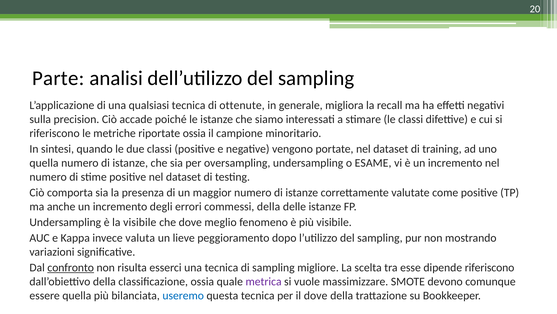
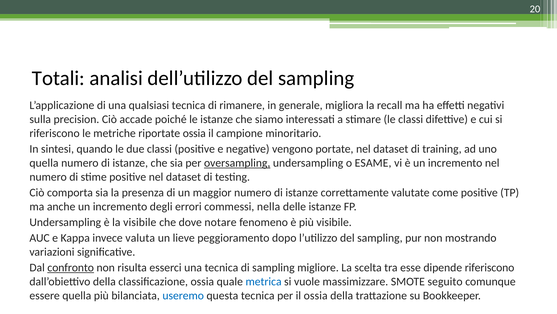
Parte: Parte -> Totali
ottenute: ottenute -> rimanere
oversampling underline: none -> present
commessi della: della -> nella
meglio: meglio -> notare
metrica colour: purple -> blue
devono: devono -> seguito
il dove: dove -> ossia
